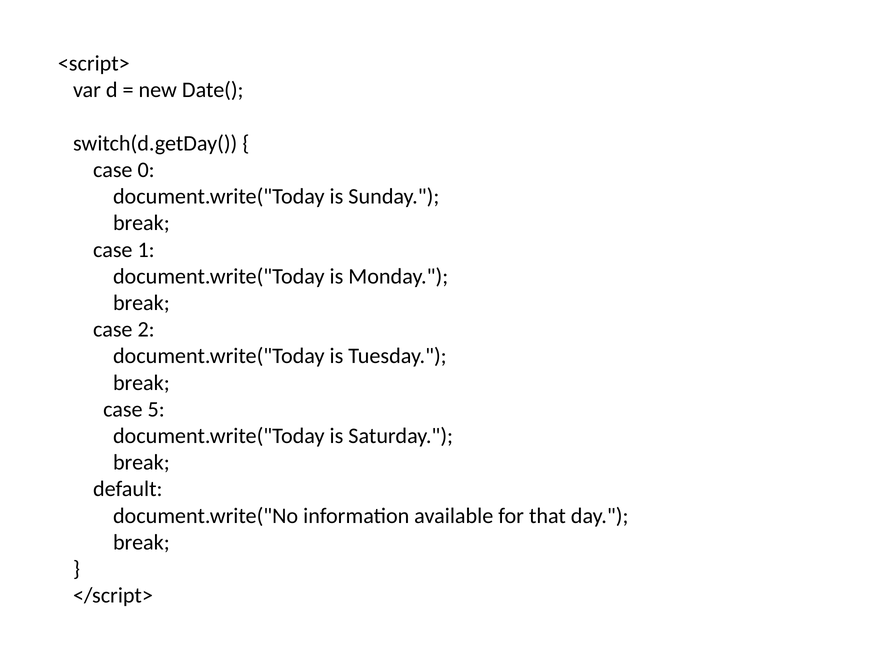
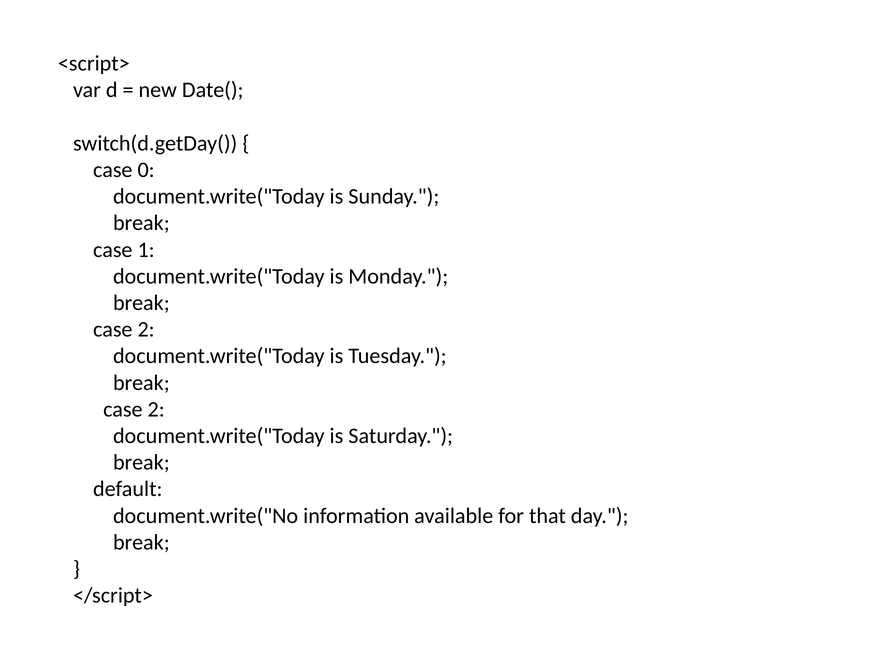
5 at (156, 409): 5 -> 2
